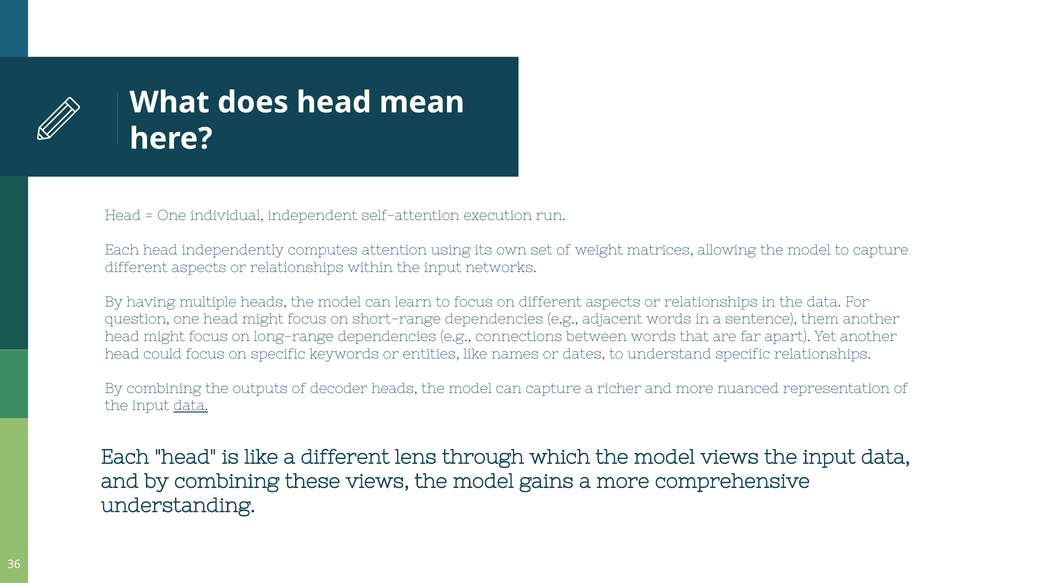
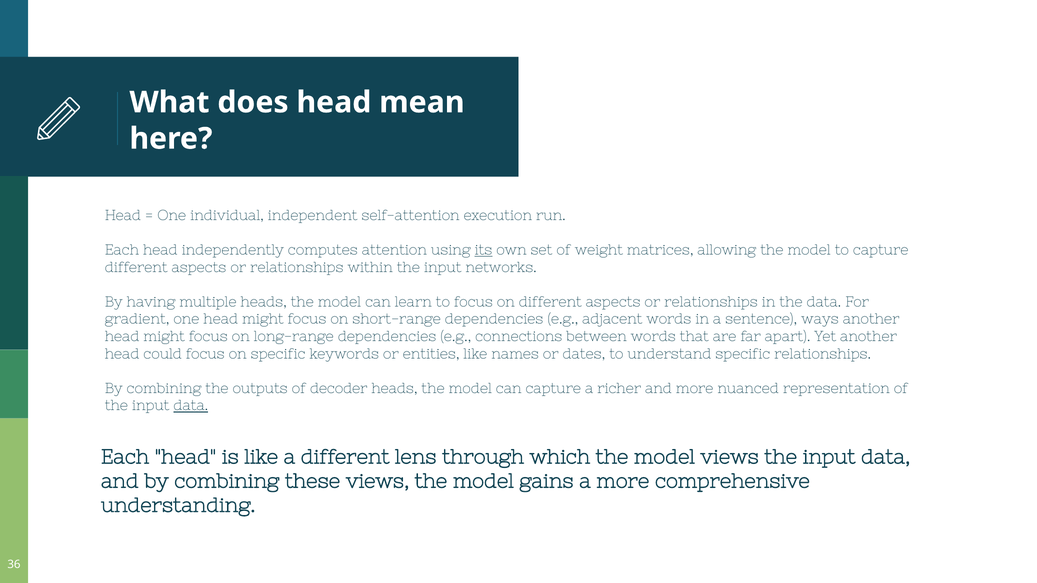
its underline: none -> present
question: question -> gradient
them: them -> ways
